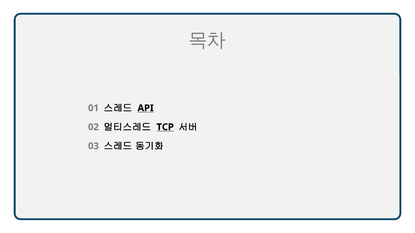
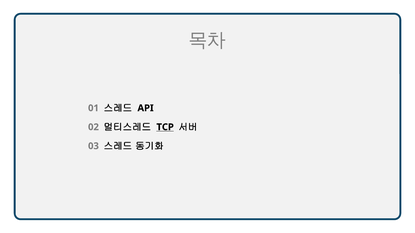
API underline: present -> none
